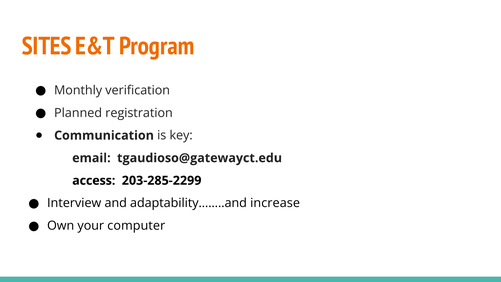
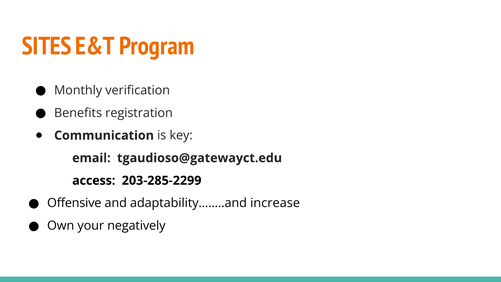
Planned: Planned -> Benefits
Interview: Interview -> Offensive
computer: computer -> negatively
